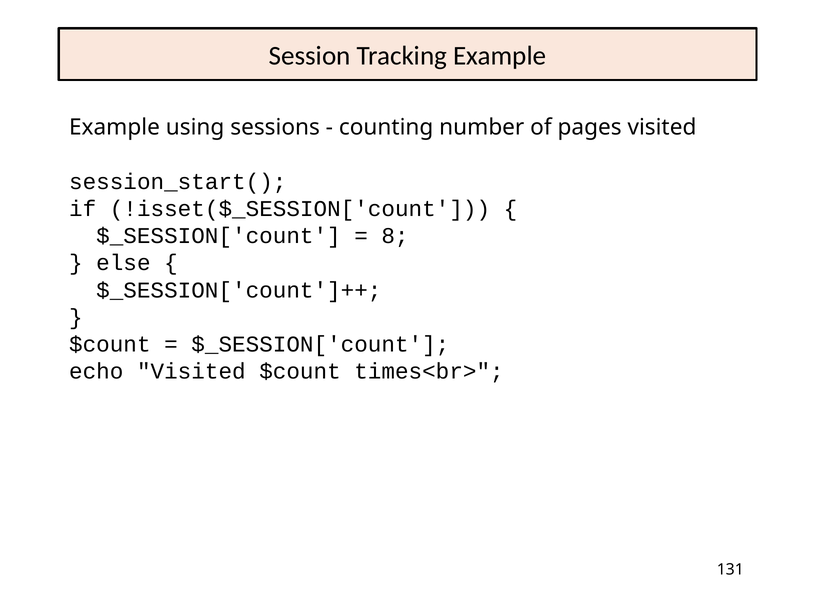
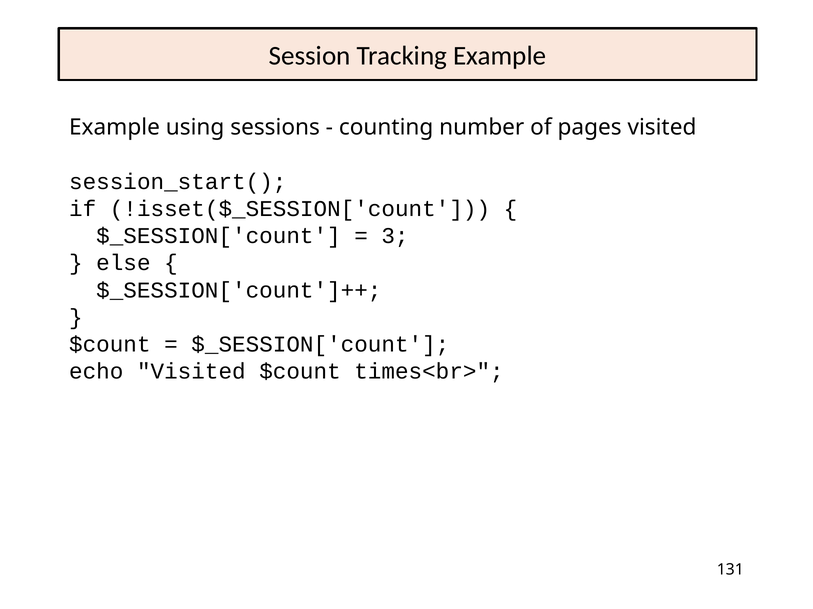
8: 8 -> 3
